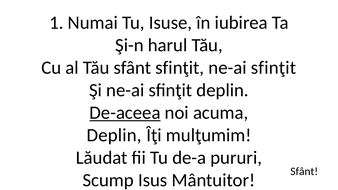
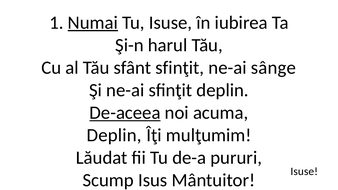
Numai underline: none -> present
sfinţit at (274, 68): sfinţit -> sânge
Sfânt at (304, 171): Sfânt -> Isuse
